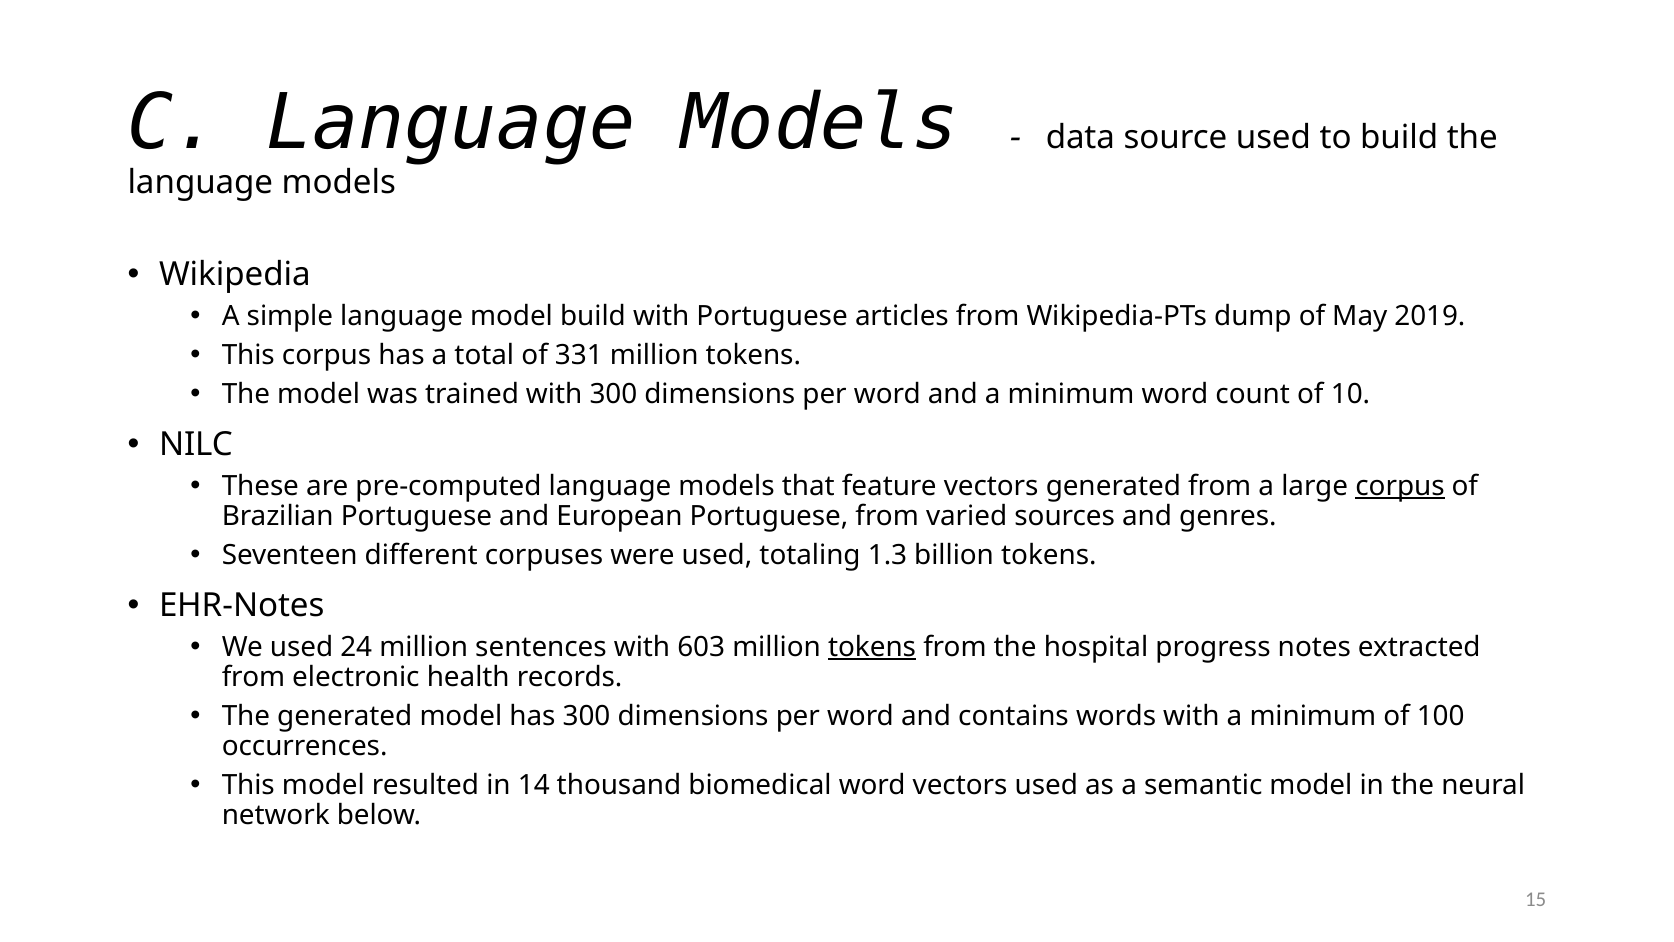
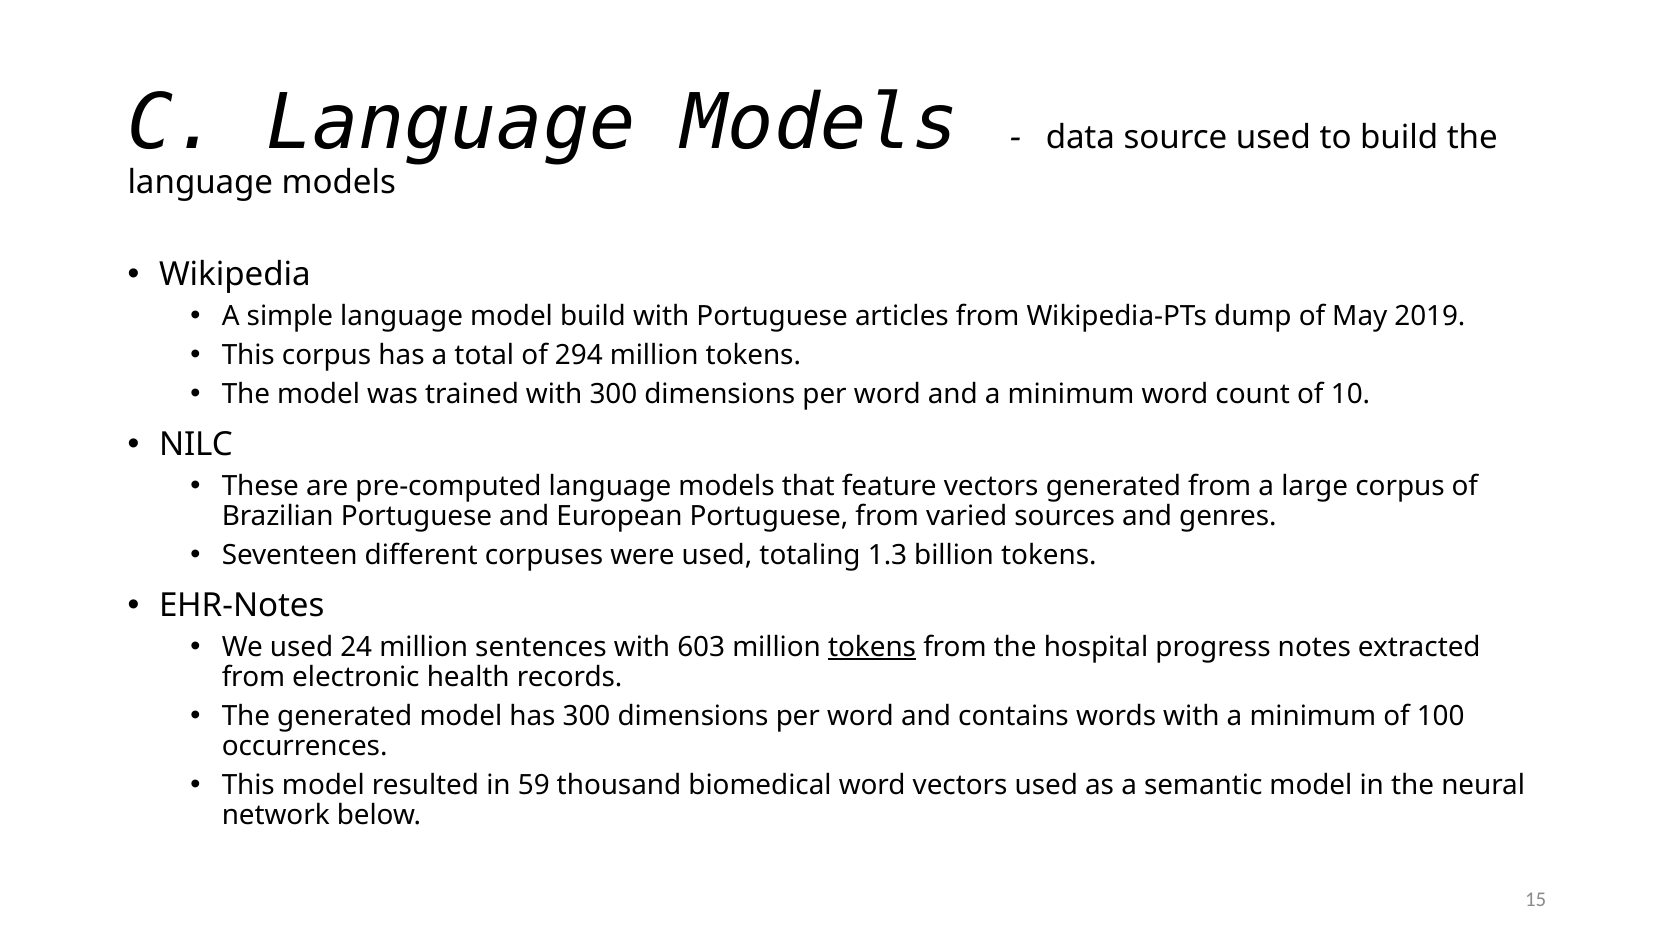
331: 331 -> 294
corpus at (1400, 486) underline: present -> none
14: 14 -> 59
